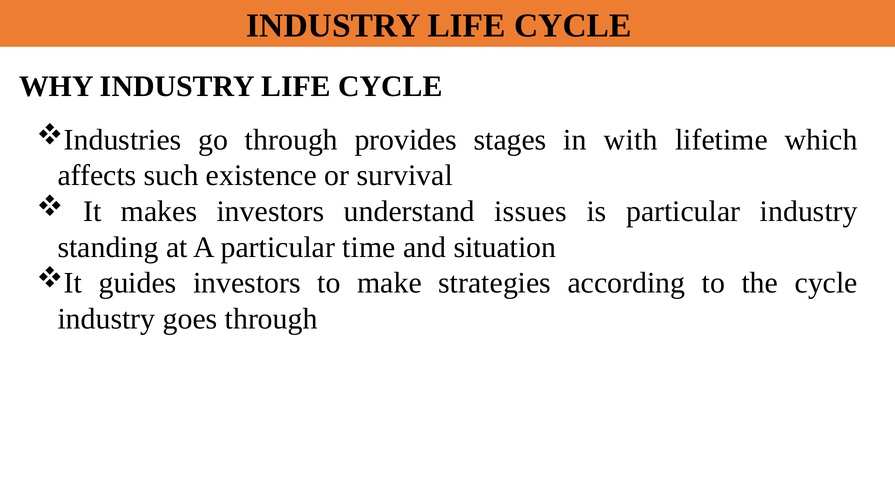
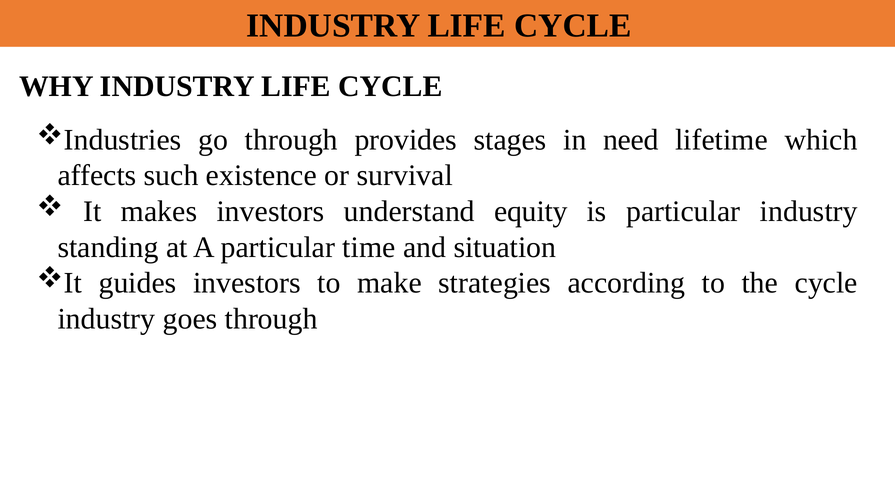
with: with -> need
issues: issues -> equity
